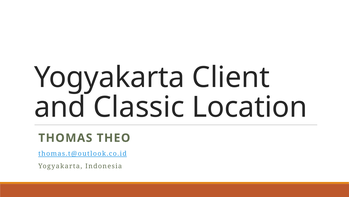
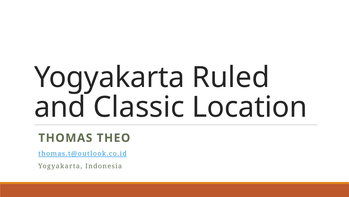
Client: Client -> Ruled
